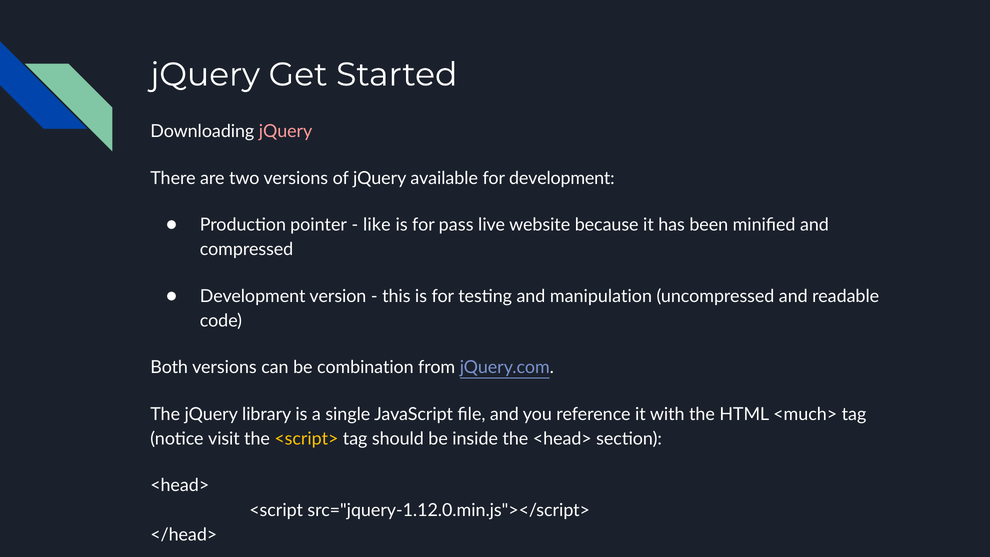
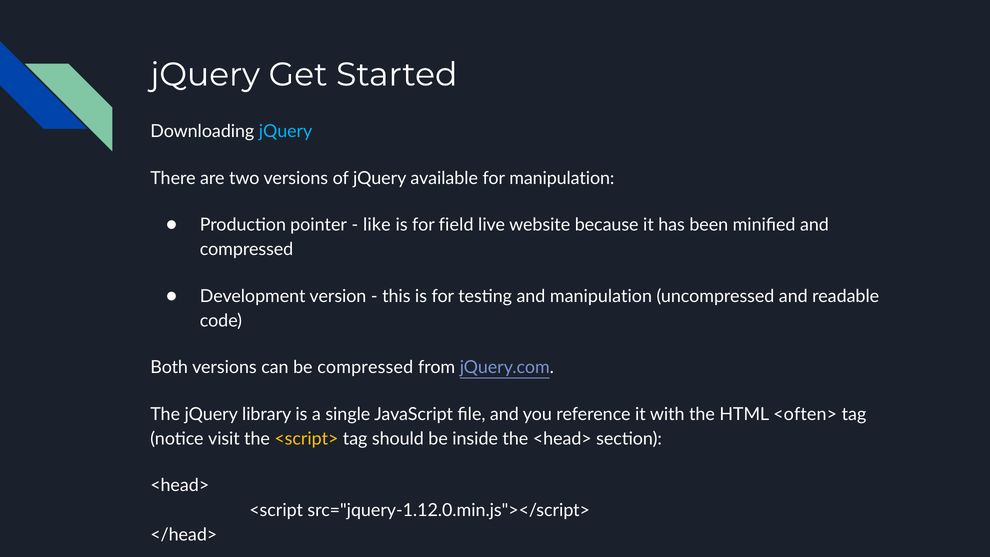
jQuery at (286, 131) colour: pink -> light blue
for development: development -> manipulation
pass: pass -> field
be combination: combination -> compressed
<much>: <much> -> <often>
